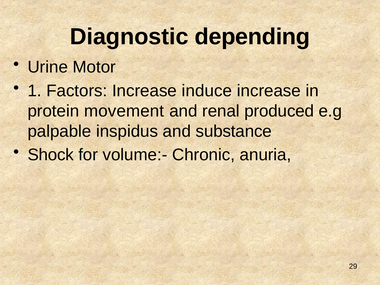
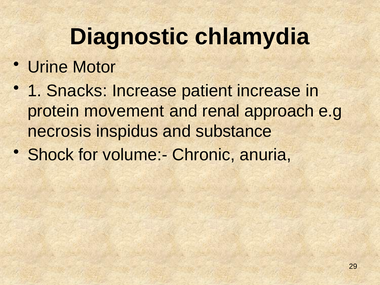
depending: depending -> chlamydia
Factors: Factors -> Snacks
induce: induce -> patient
produced: produced -> approach
palpable: palpable -> necrosis
